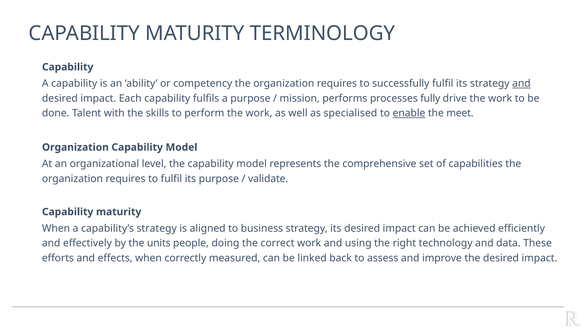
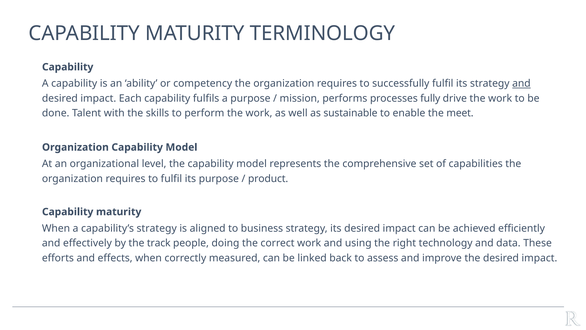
specialised: specialised -> sustainable
enable underline: present -> none
validate: validate -> product
units: units -> track
